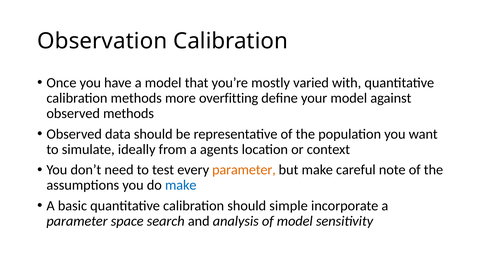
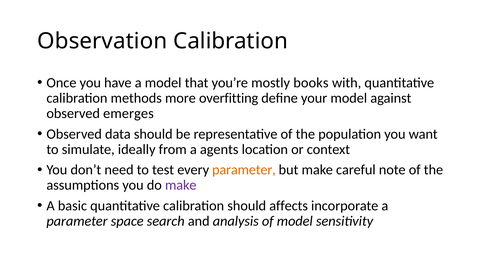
varied: varied -> books
observed methods: methods -> emerges
make at (181, 185) colour: blue -> purple
simple: simple -> affects
